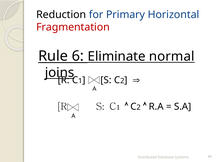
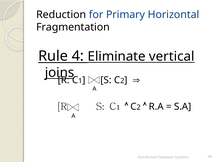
Fragmentation colour: red -> black
6: 6 -> 4
normal: normal -> vertical
